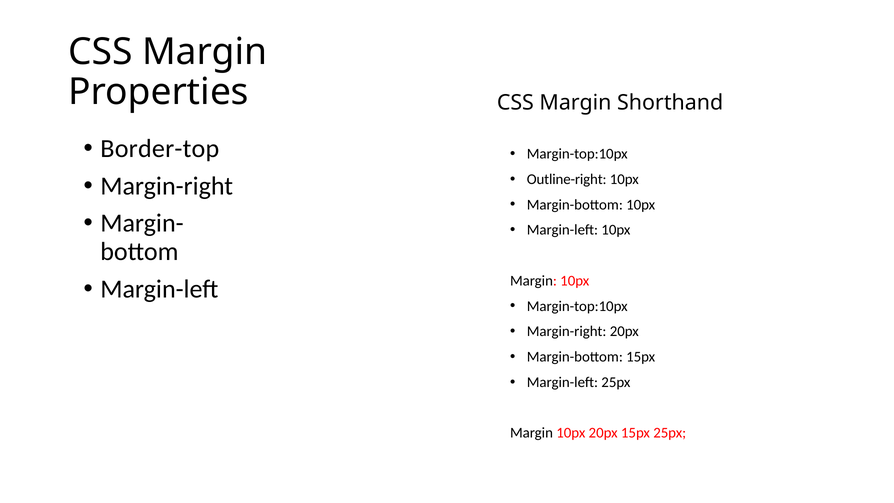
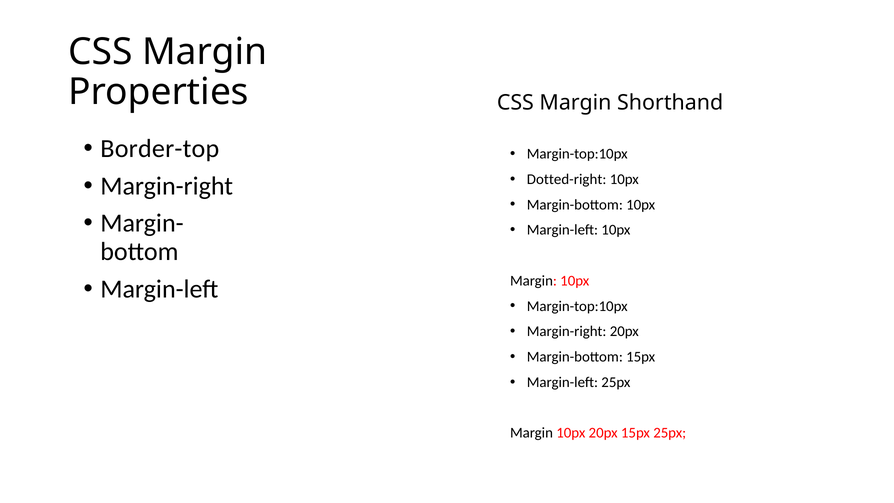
Outline-right: Outline-right -> Dotted-right
